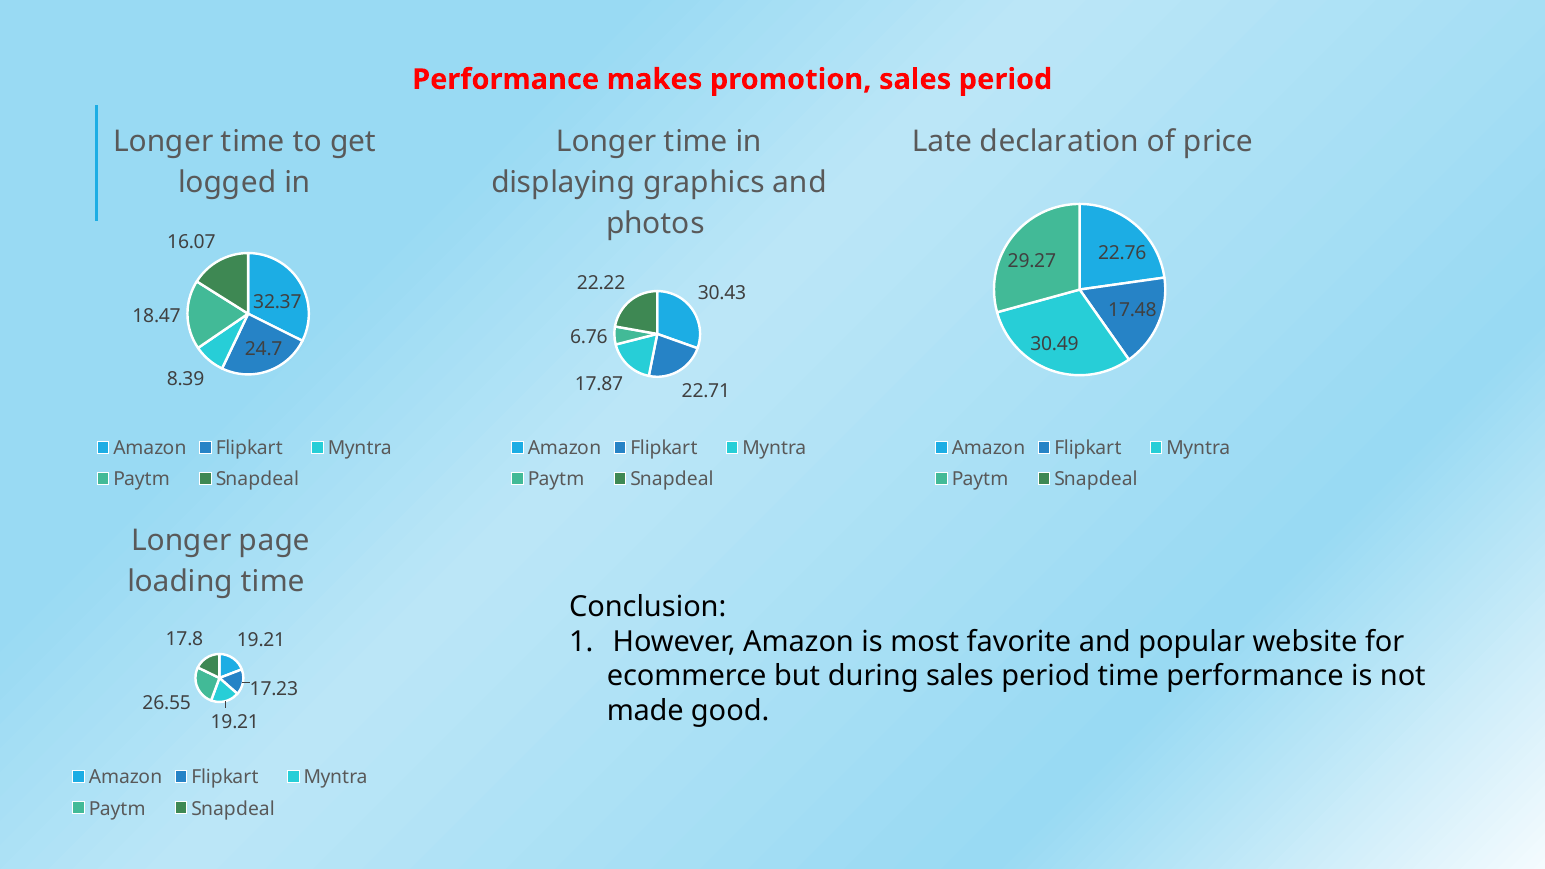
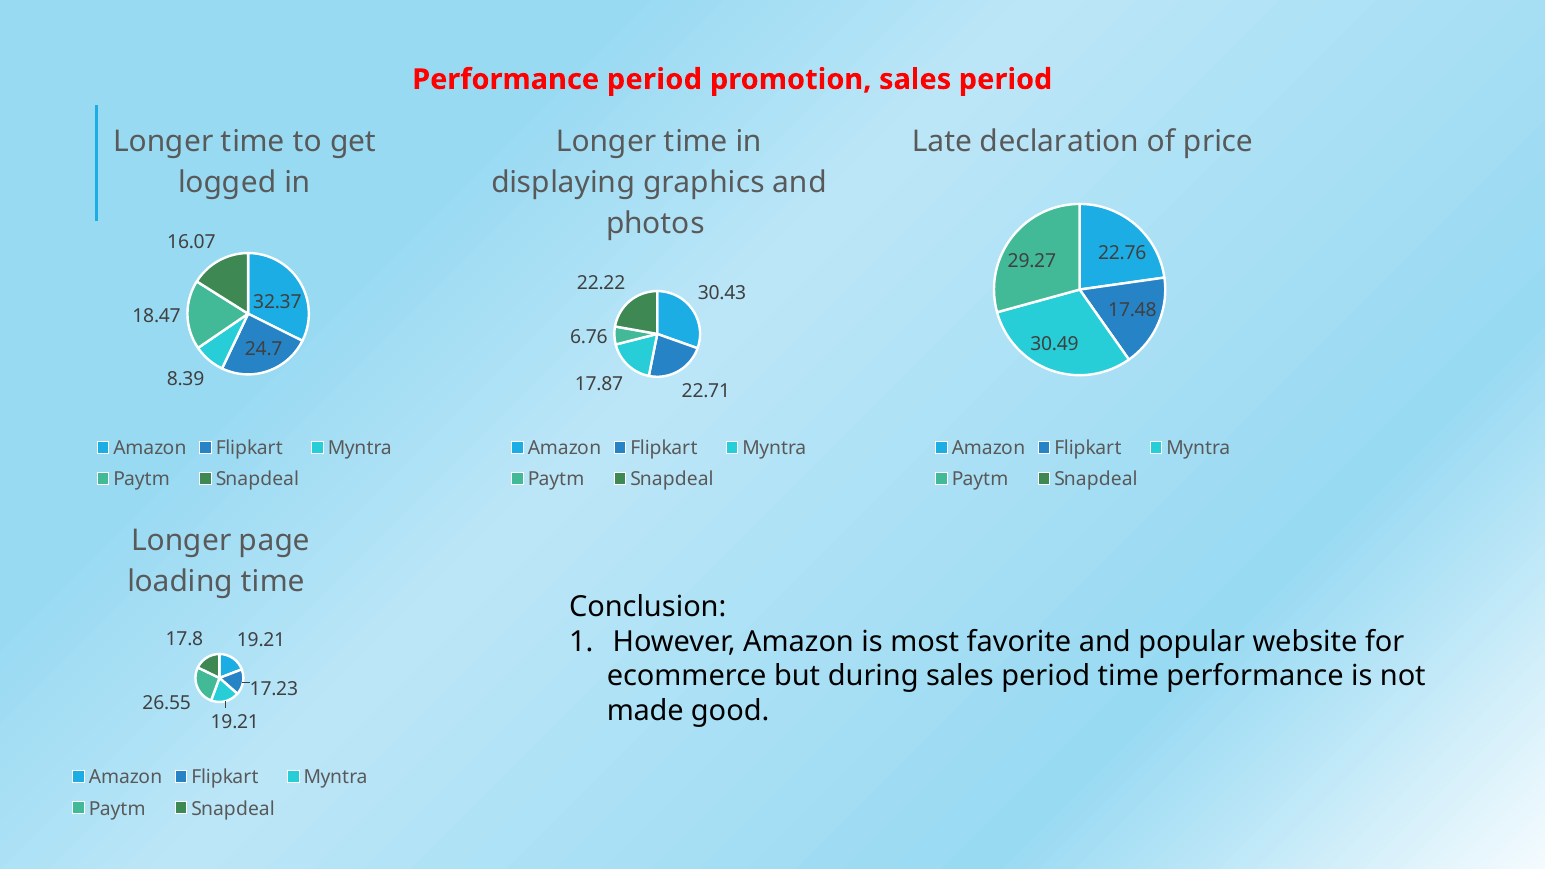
Performance makes: makes -> period
